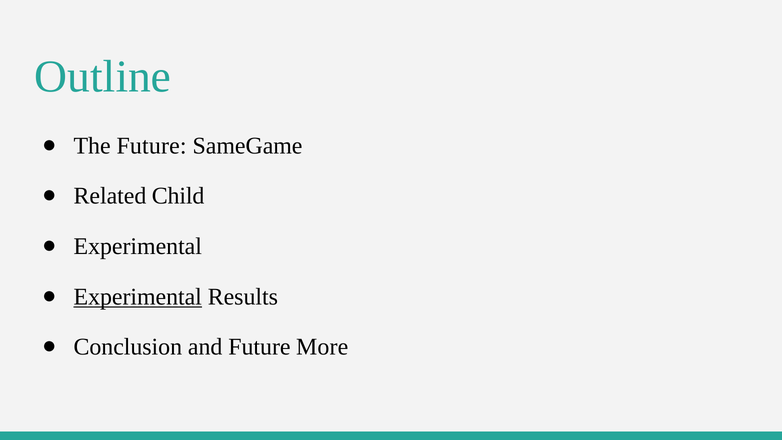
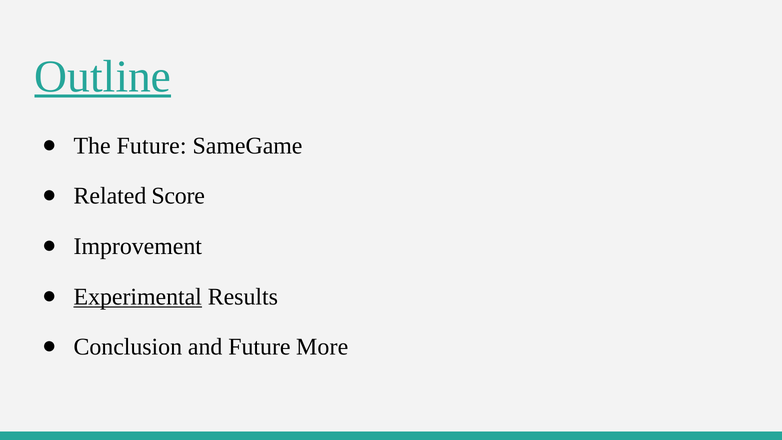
Outline underline: none -> present
Child: Child -> Score
Experimental at (138, 246): Experimental -> Improvement
